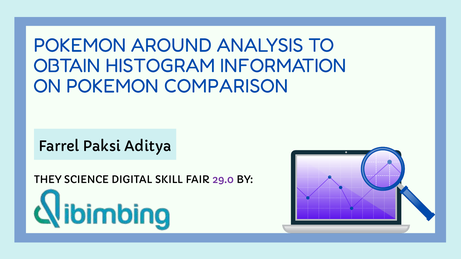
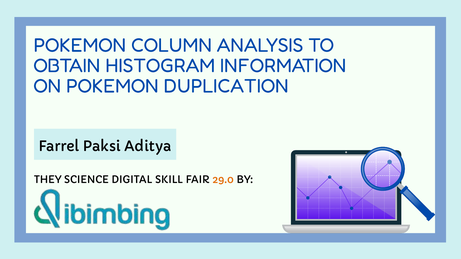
AROUND: AROUND -> COLUMN
COMPARISON: COMPARISON -> DUPLICATION
29.0 colour: purple -> orange
